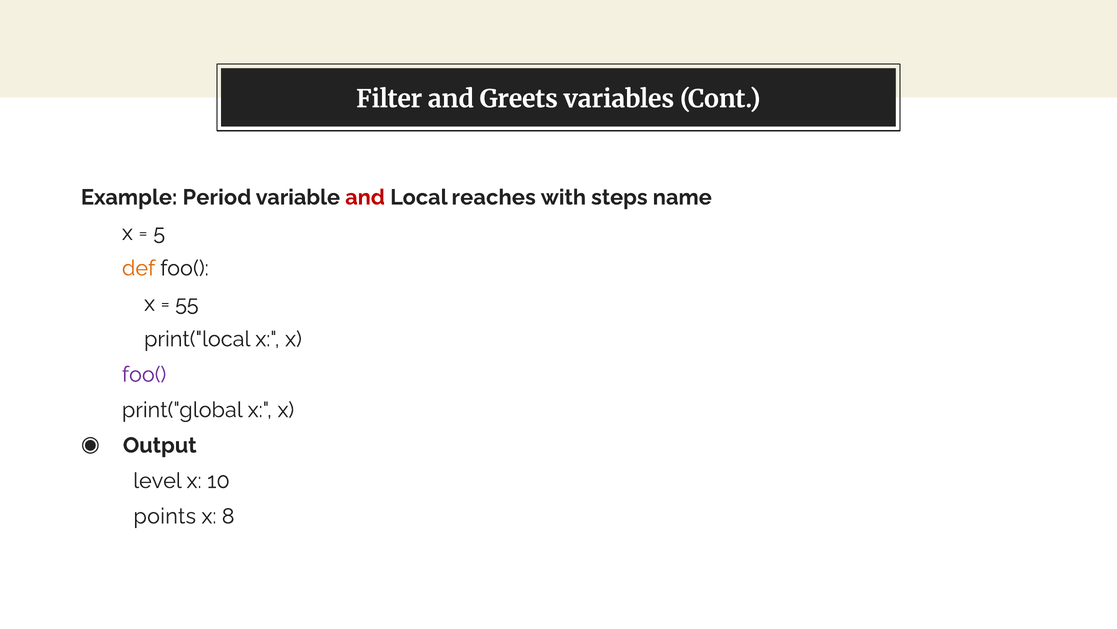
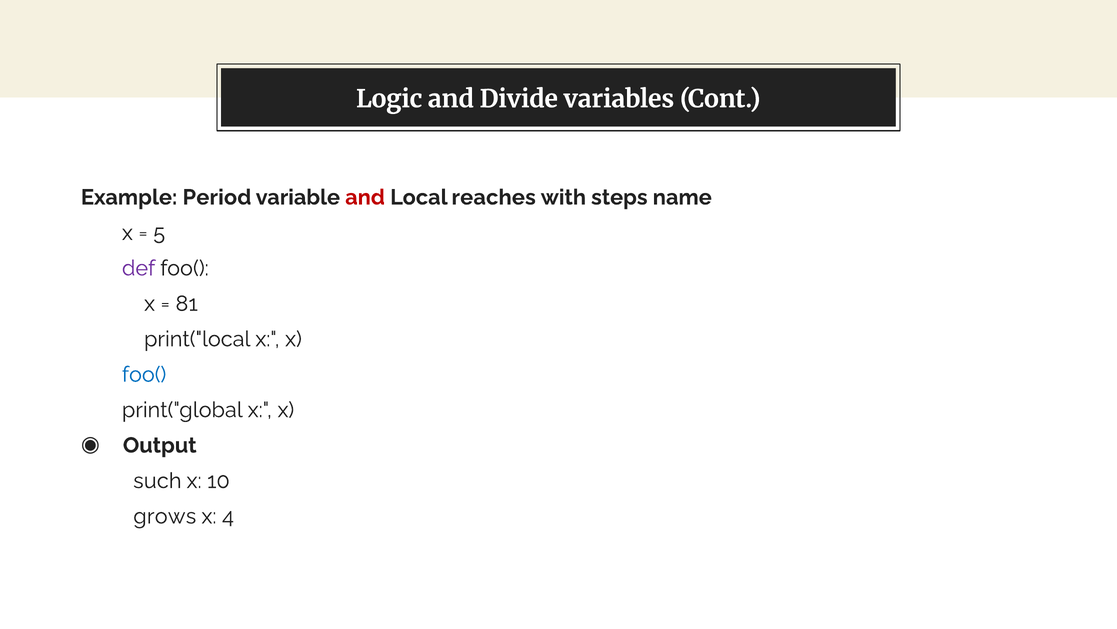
Filter: Filter -> Logic
Greets: Greets -> Divide
def colour: orange -> purple
55: 55 -> 81
foo( at (144, 374) colour: purple -> blue
level: level -> such
points: points -> grows
8: 8 -> 4
